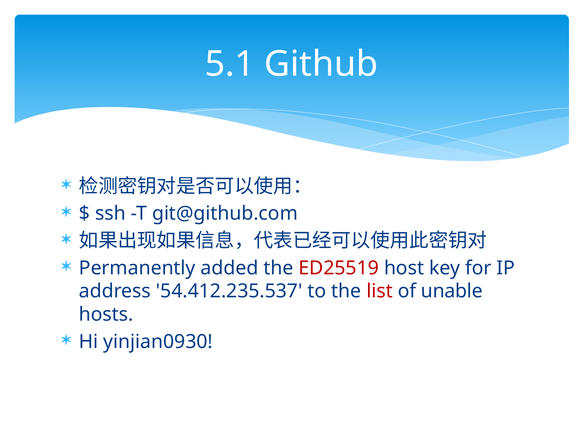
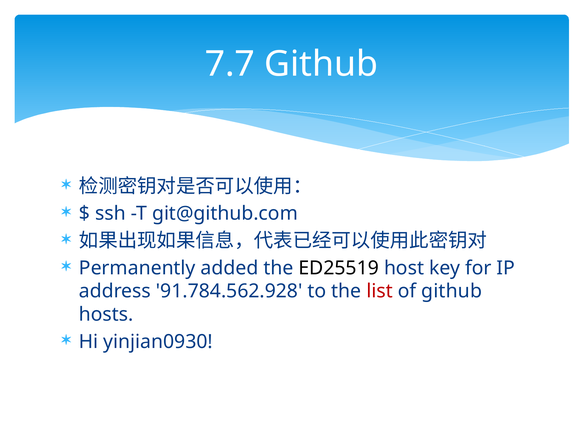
5.1: 5.1 -> 7.7
ED25519 colour: red -> black
54.412.235.537: 54.412.235.537 -> 91.784.562.928
of unable: unable -> github
